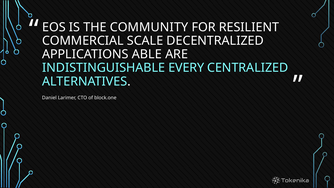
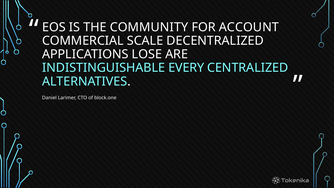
RESILIENT: RESILIENT -> ACCOUNT
ABLE: ABLE -> LOSE
